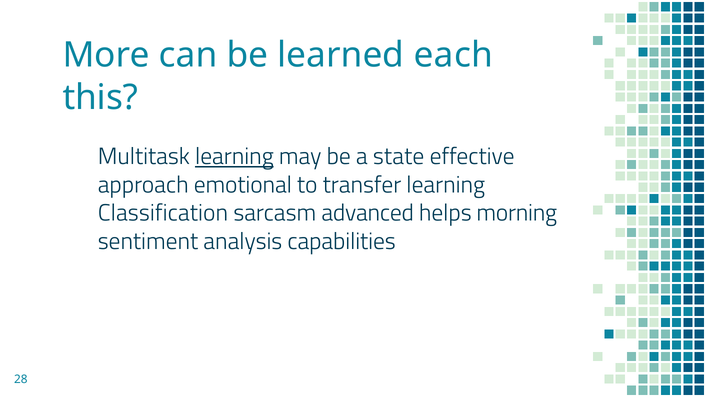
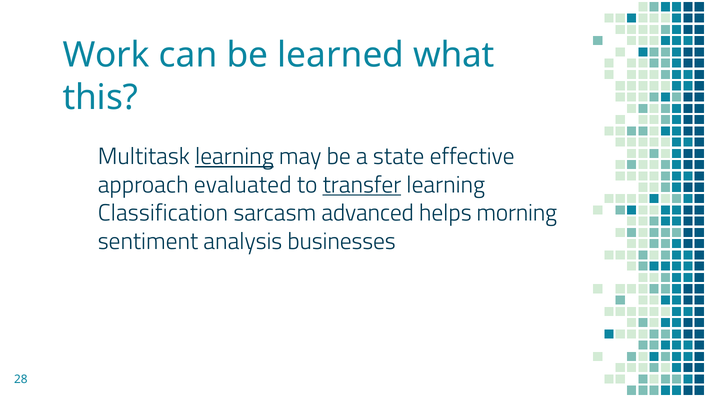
More: More -> Work
each: each -> what
emotional: emotional -> evaluated
transfer underline: none -> present
capabilities: capabilities -> businesses
